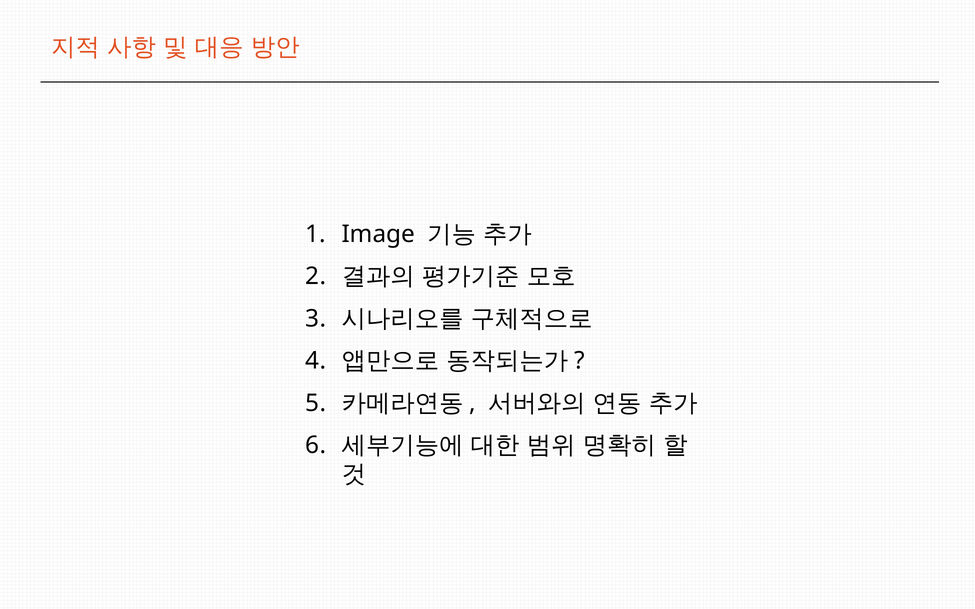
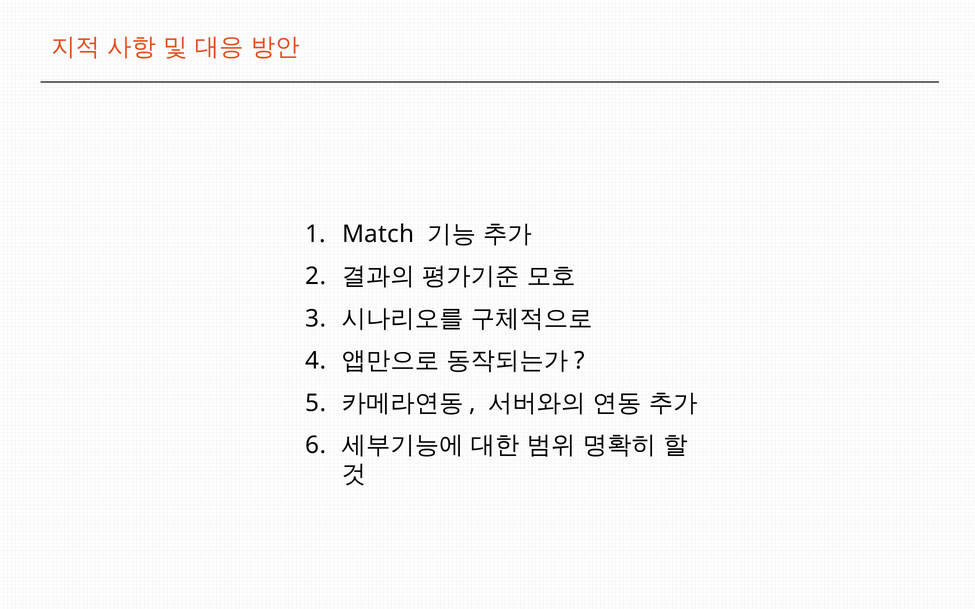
Image: Image -> Match
